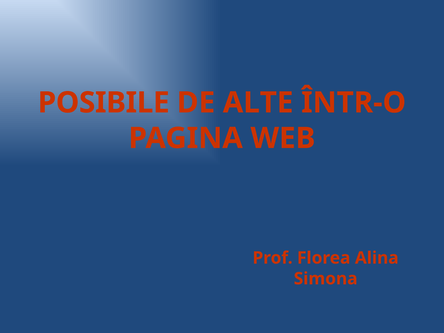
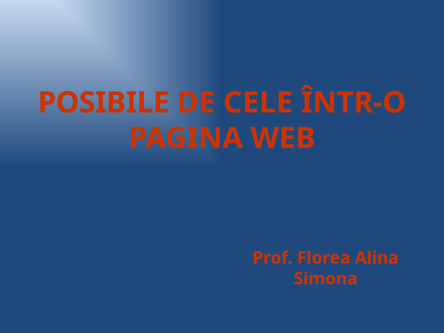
ALTE: ALTE -> CELE
